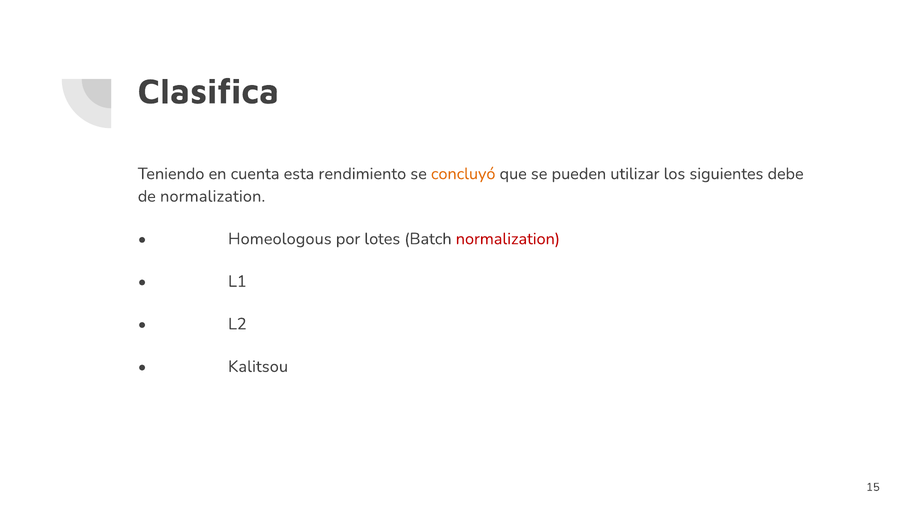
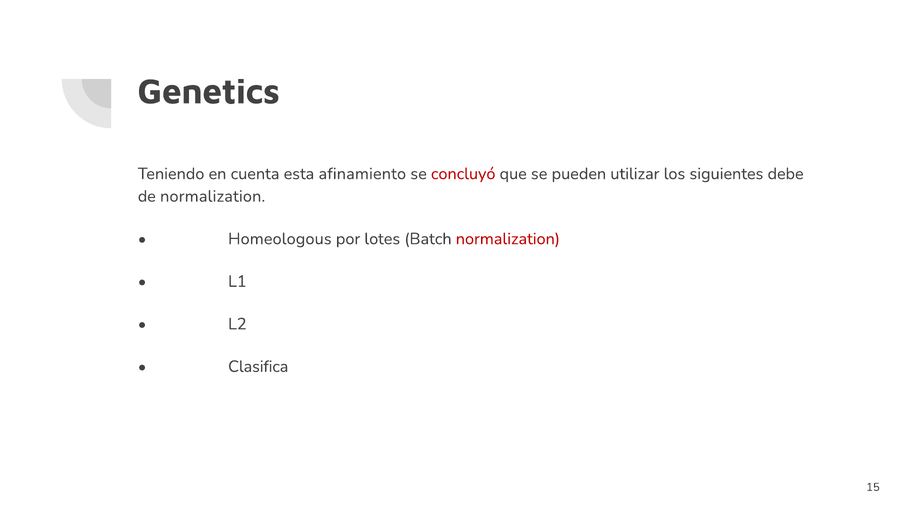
Clasifica: Clasifica -> Genetics
rendimiento: rendimiento -> afinamiento
concluyó colour: orange -> red
Kalitsou: Kalitsou -> Clasifica
